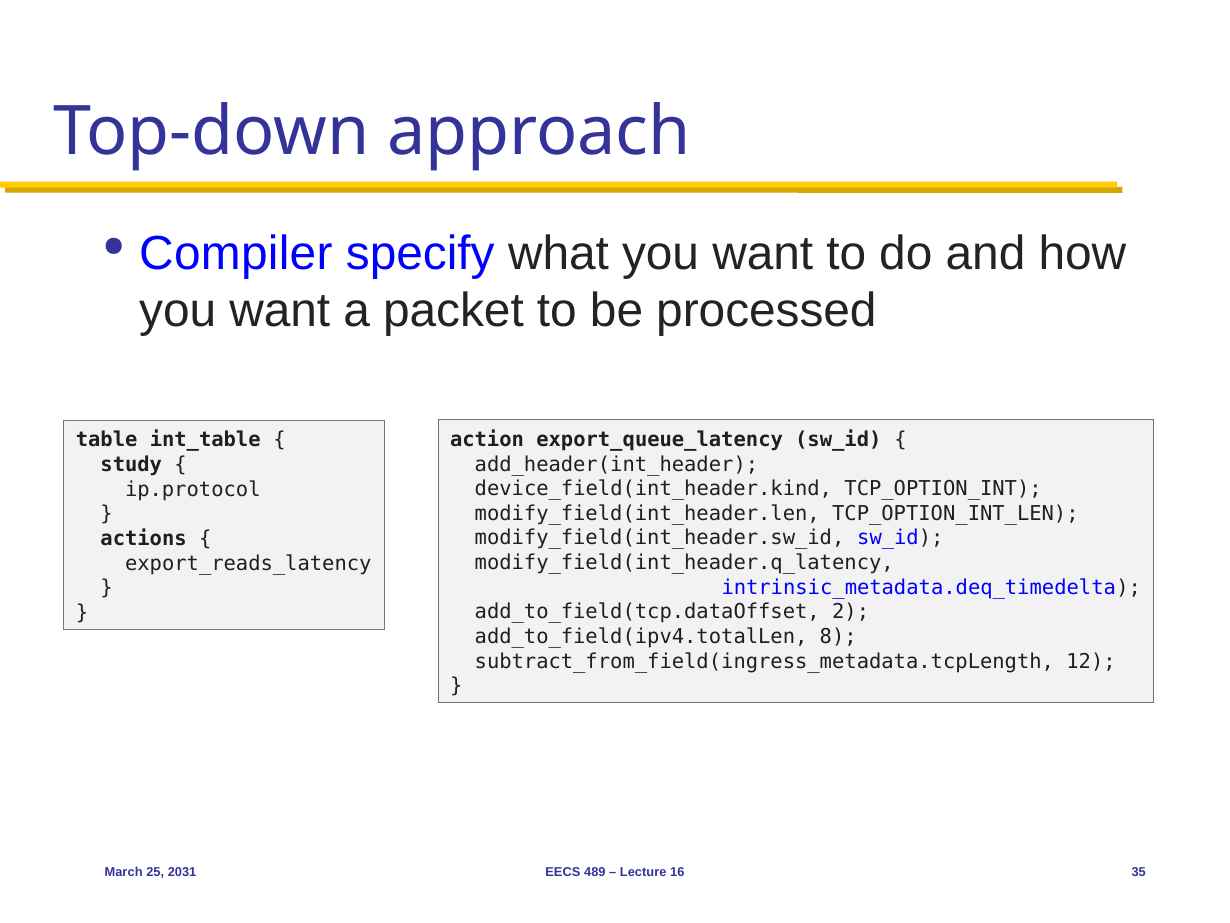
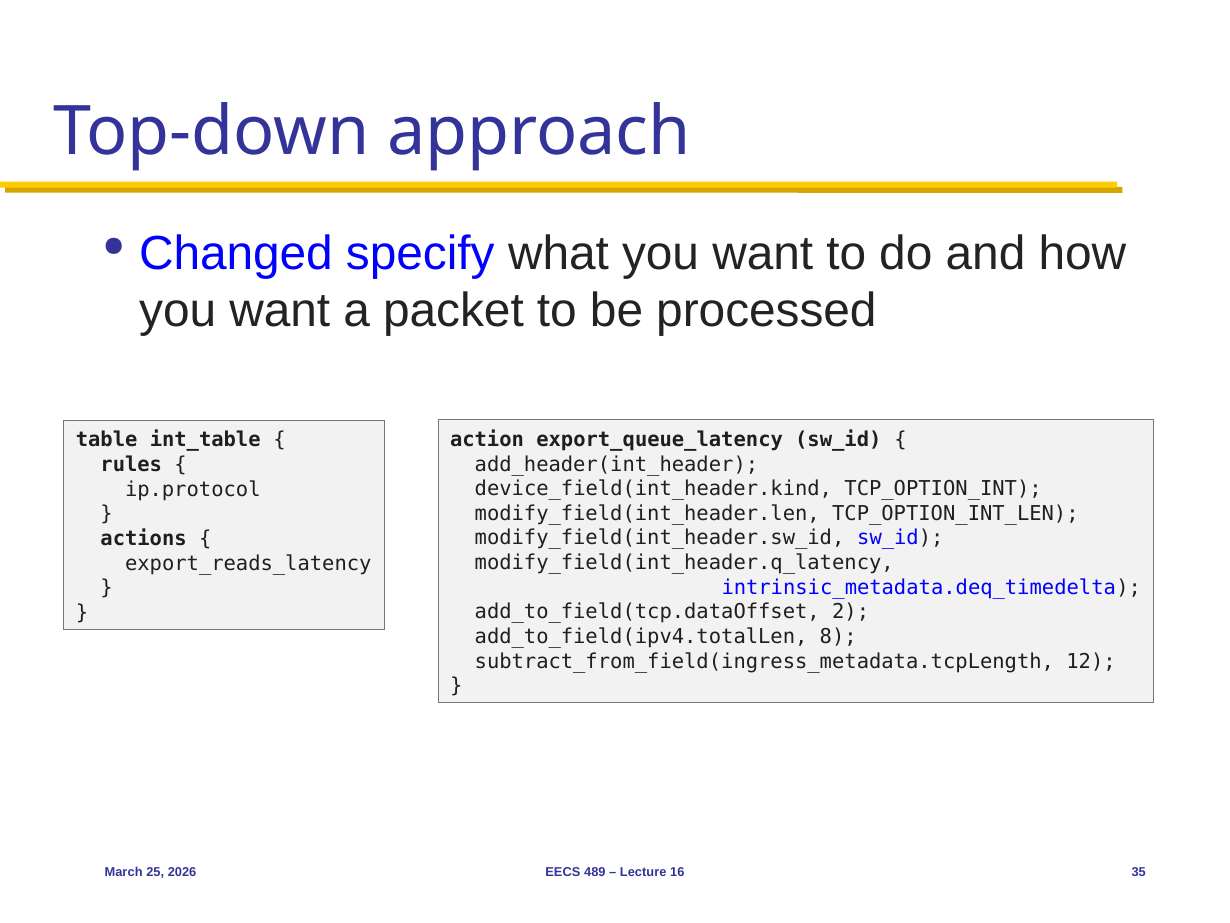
Compiler: Compiler -> Changed
study: study -> rules
2031: 2031 -> 2026
